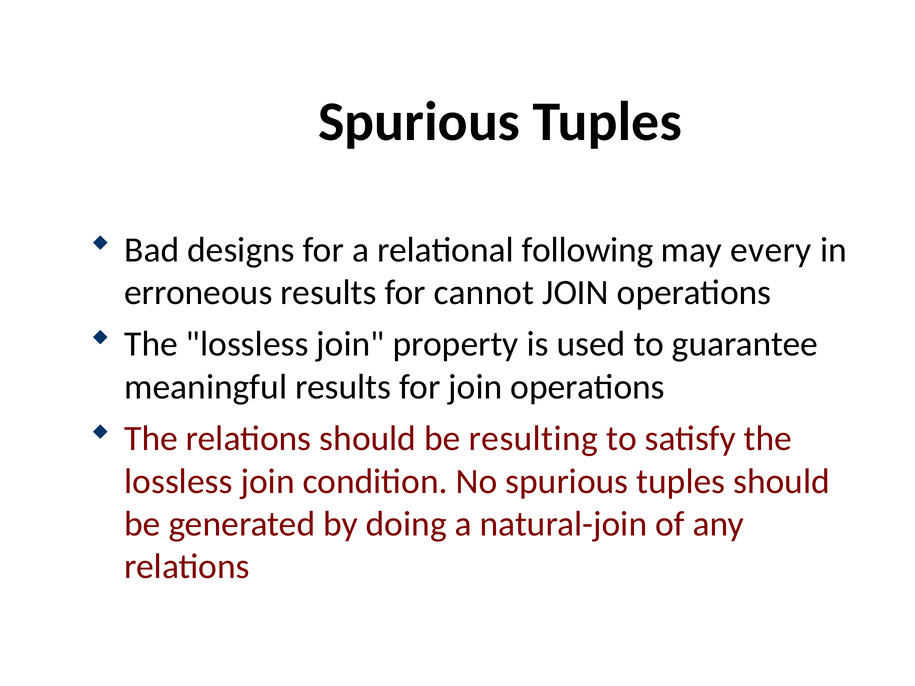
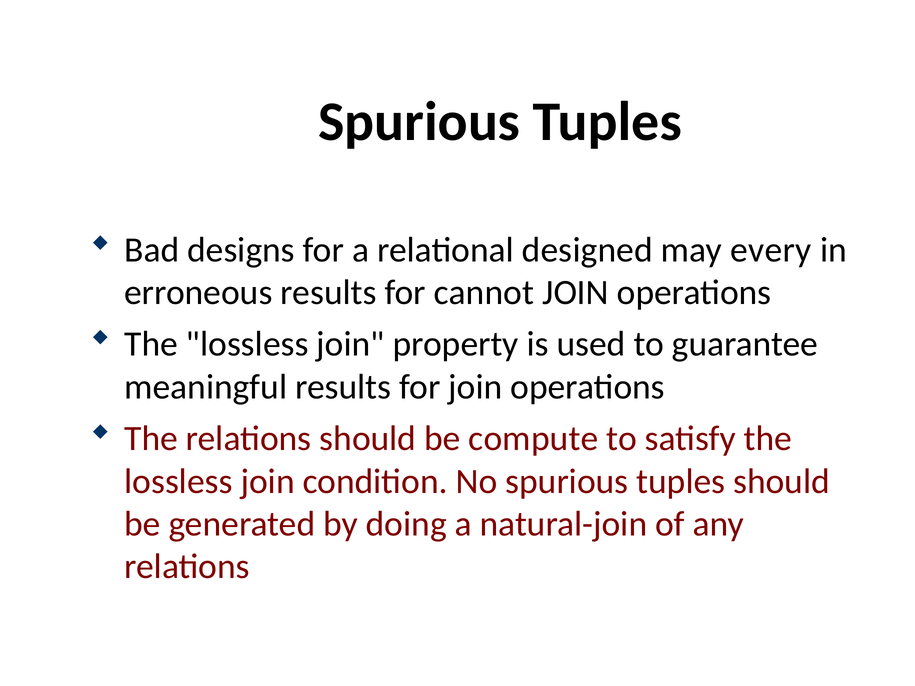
following: following -> designed
resulting: resulting -> compute
